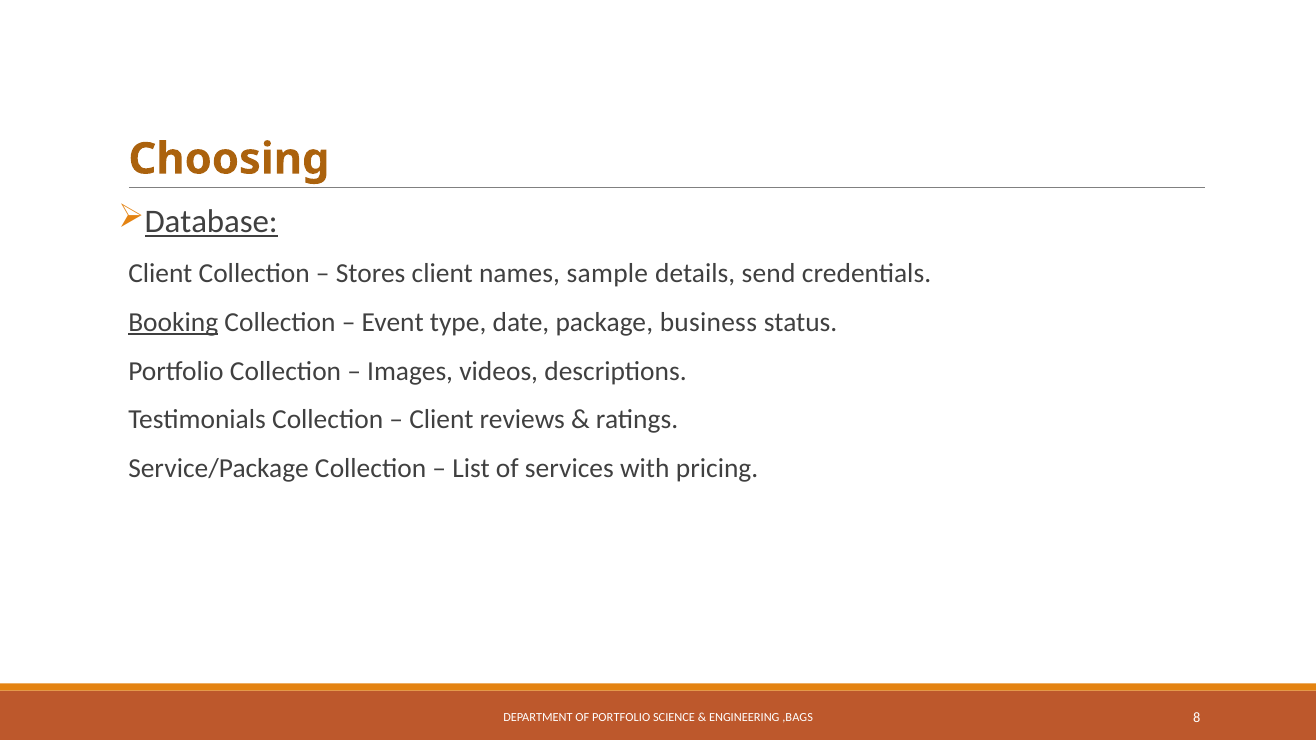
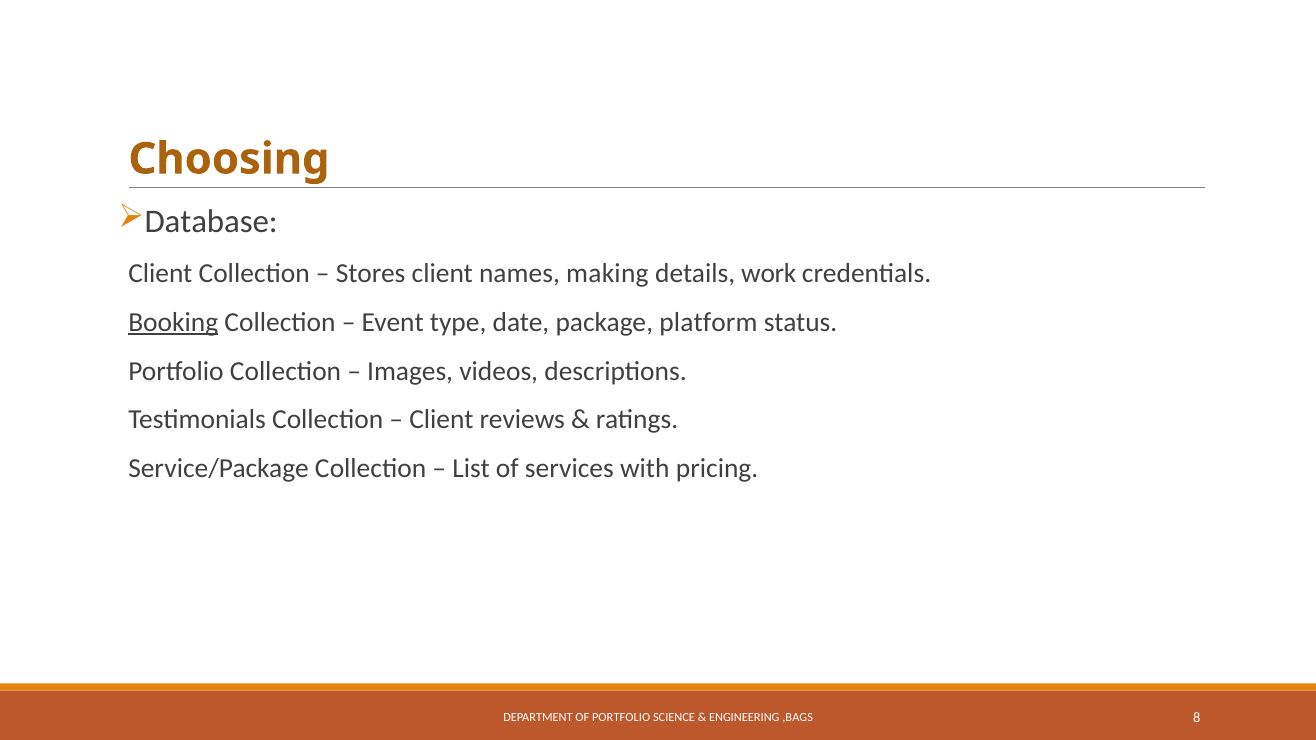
Database underline: present -> none
sample: sample -> making
send: send -> work
business: business -> platform
